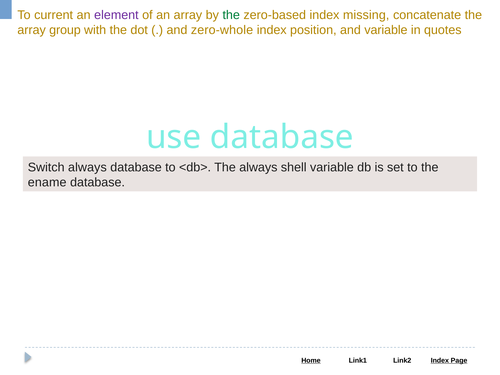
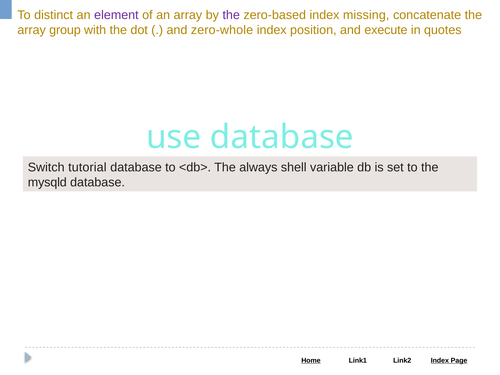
current: current -> distinct
the at (231, 15) colour: green -> purple
and variable: variable -> execute
Switch always: always -> tutorial
ename: ename -> mysqld
